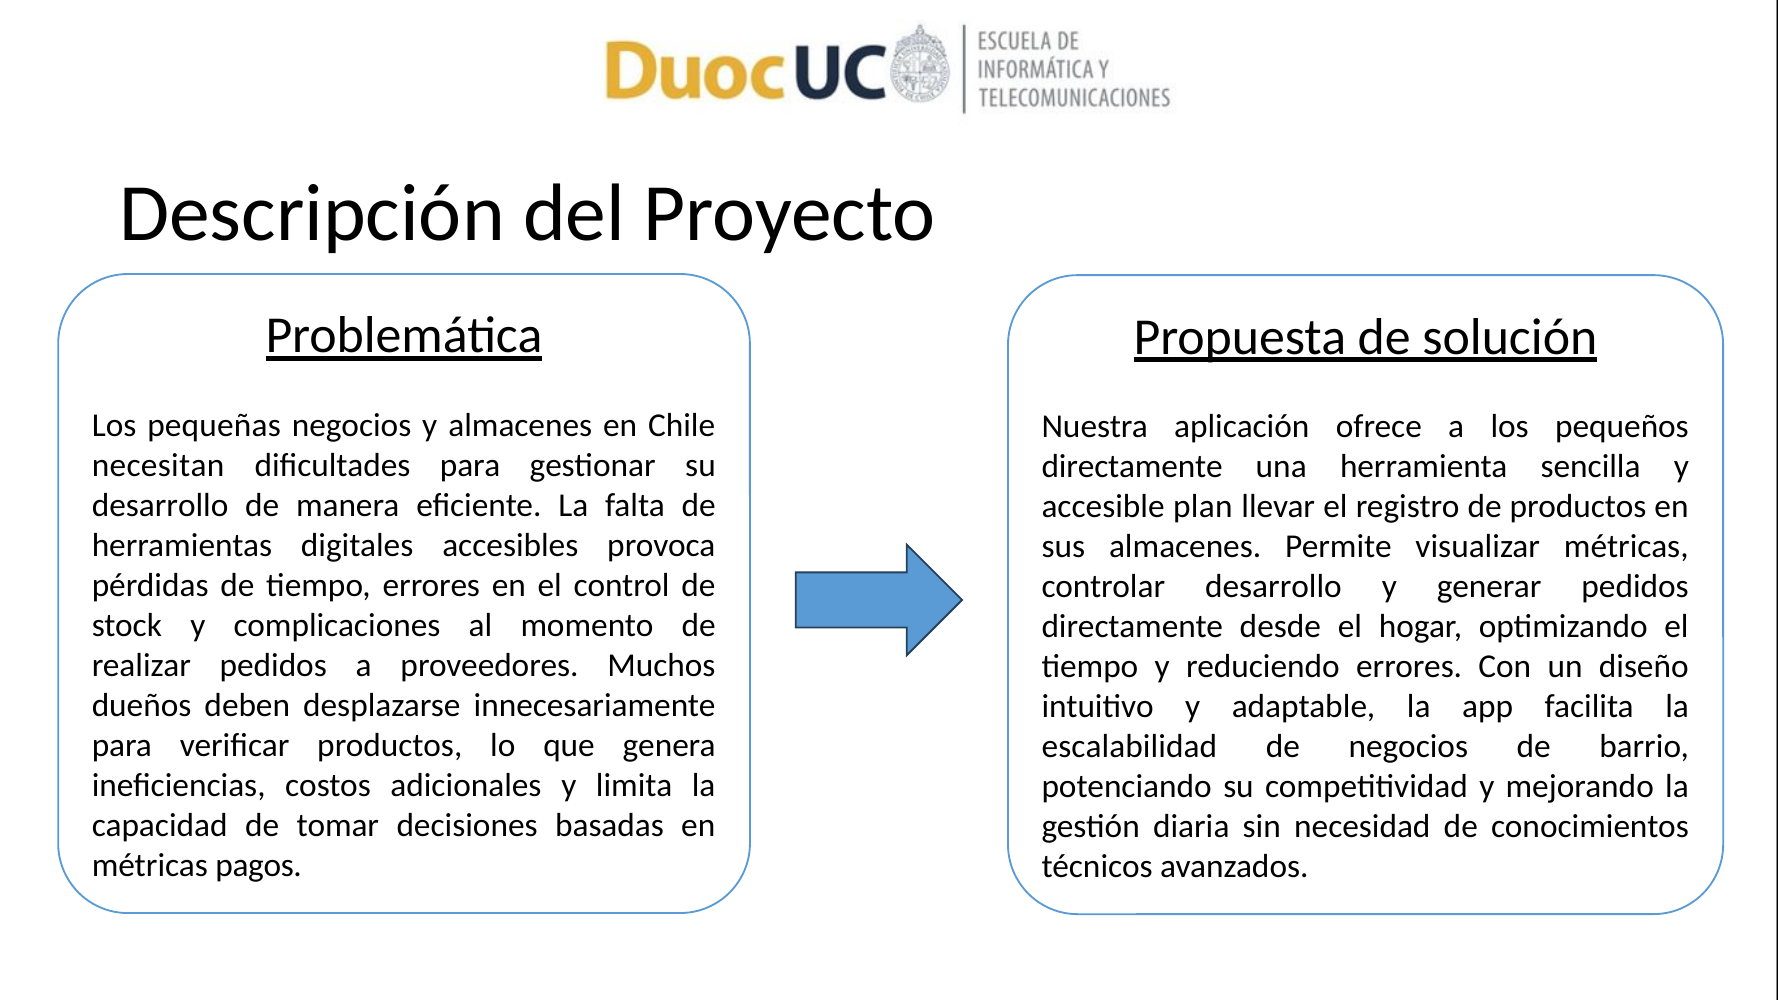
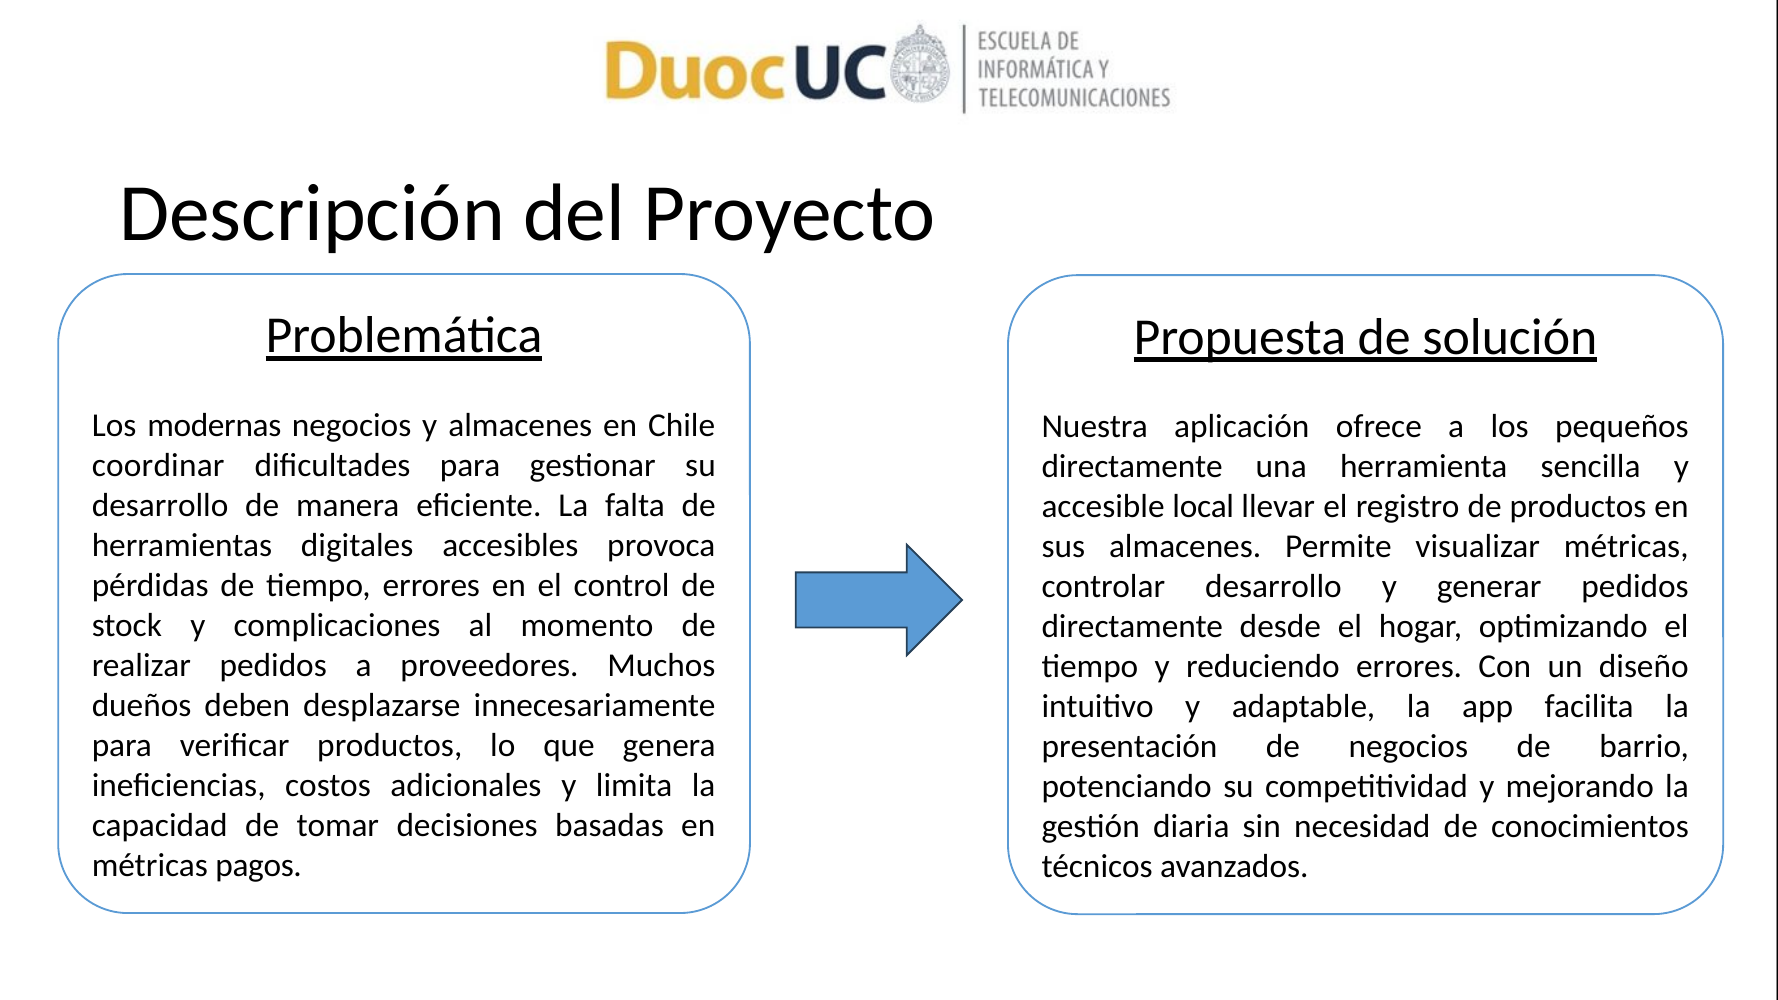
pequeñas: pequeñas -> modernas
necesitan: necesitan -> coordinar
plan: plan -> local
escalabilidad: escalabilidad -> presentación
